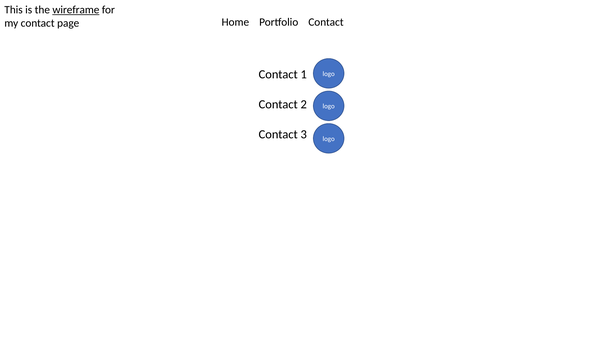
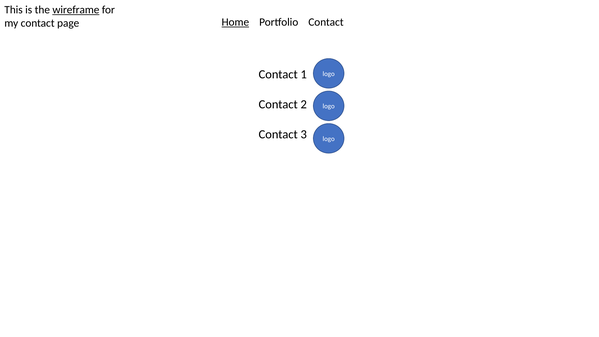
Home underline: none -> present
